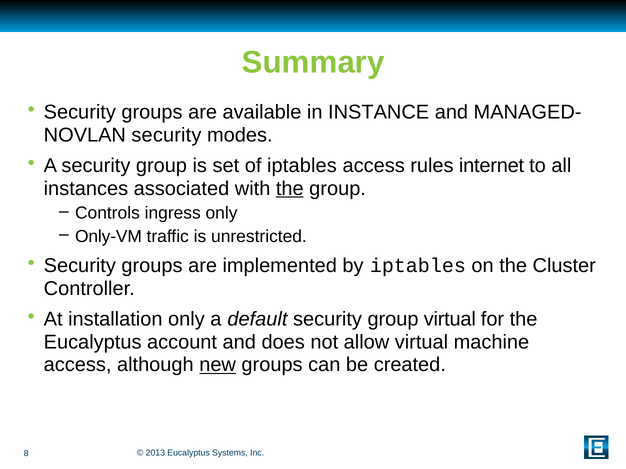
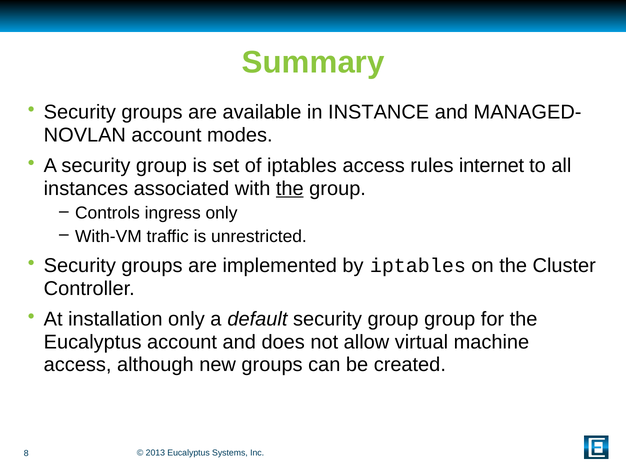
security at (166, 135): security -> account
Only-VM: Only-VM -> With-VM
group virtual: virtual -> group
new underline: present -> none
